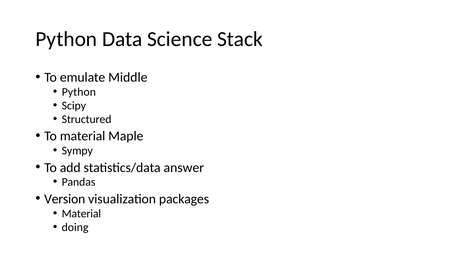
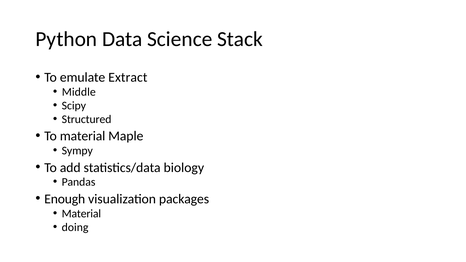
Middle: Middle -> Extract
Python at (79, 92): Python -> Middle
answer: answer -> biology
Version: Version -> Enough
